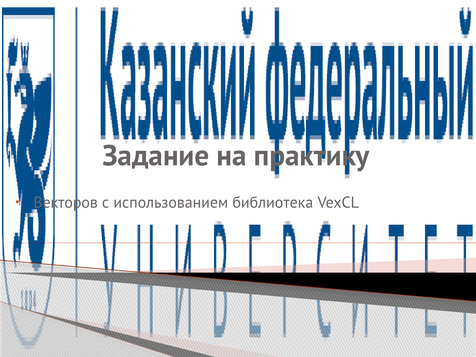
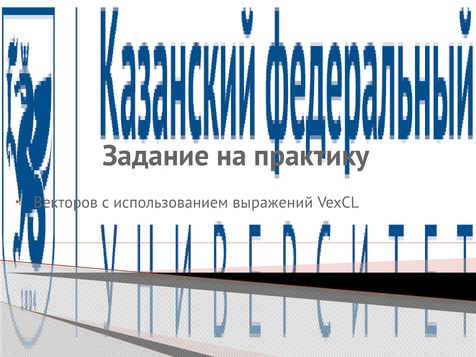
библиотека: библиотека -> выражений
